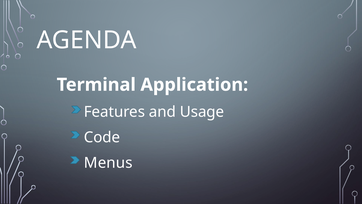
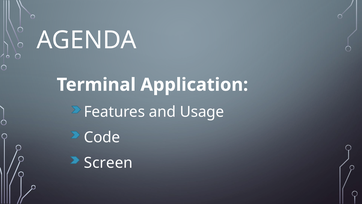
Menus: Menus -> Screen
